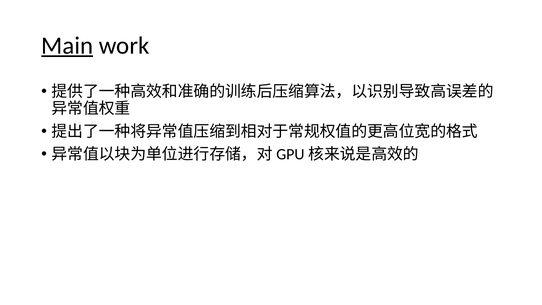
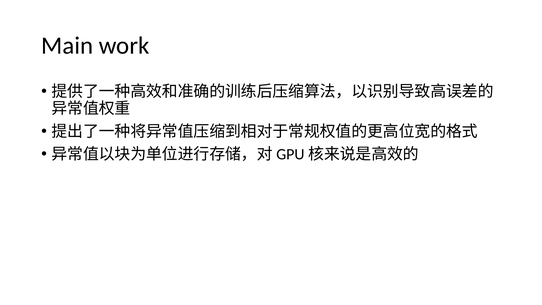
Main underline: present -> none
